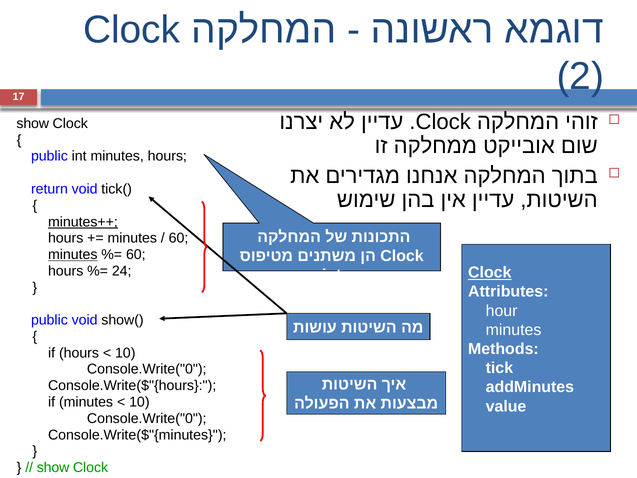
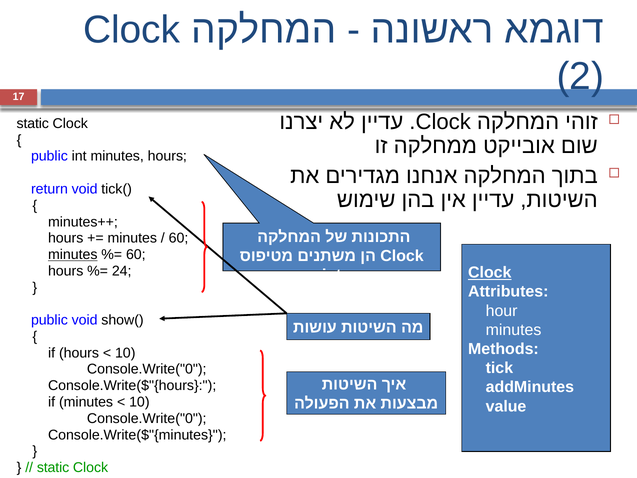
show at (33, 123): show -> static
minutes++ underline: present -> none
show at (53, 467): show -> static
